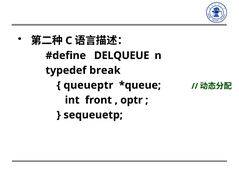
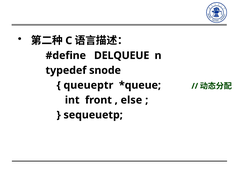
break: break -> snode
optr: optr -> else
